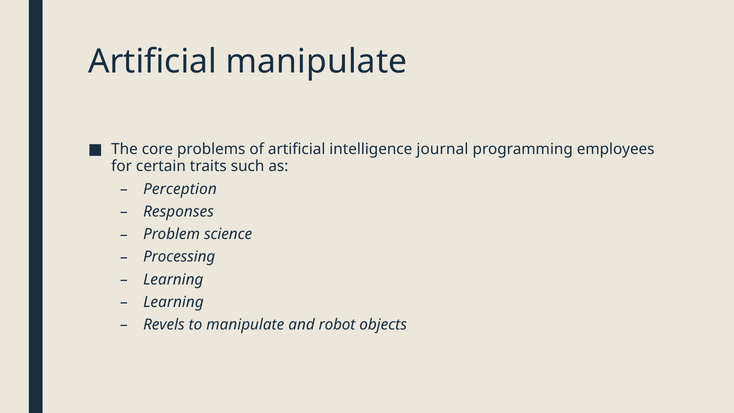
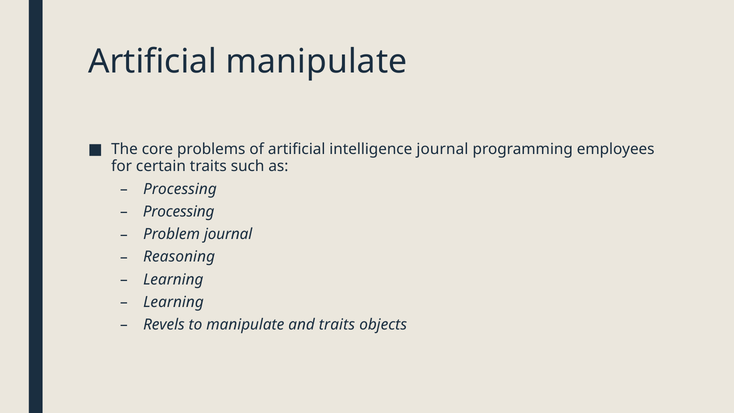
Perception at (180, 189): Perception -> Processing
Responses at (179, 212): Responses -> Processing
Problem science: science -> journal
Processing: Processing -> Reasoning
and robot: robot -> traits
